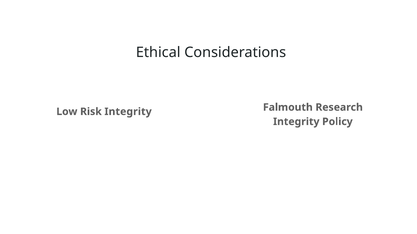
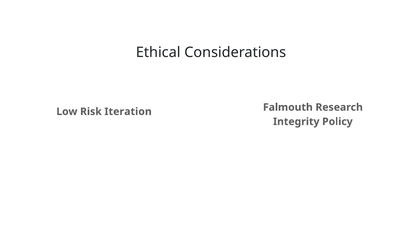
Risk Integrity: Integrity -> Iteration
